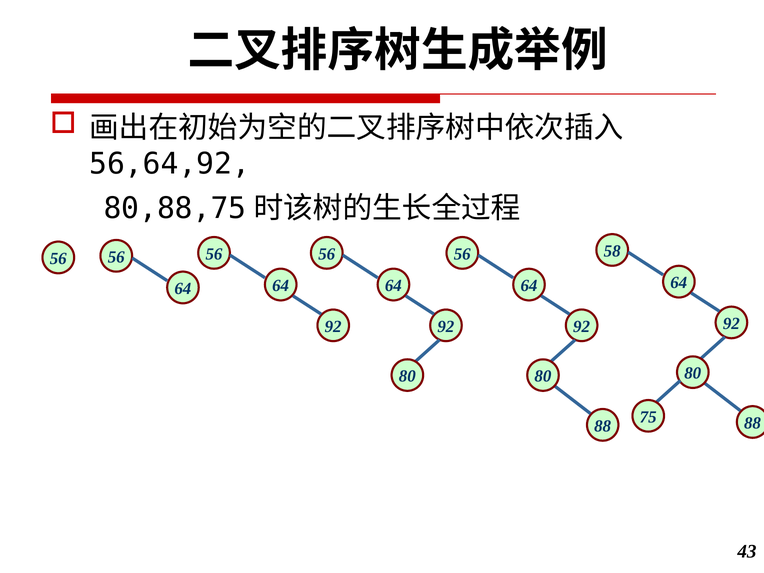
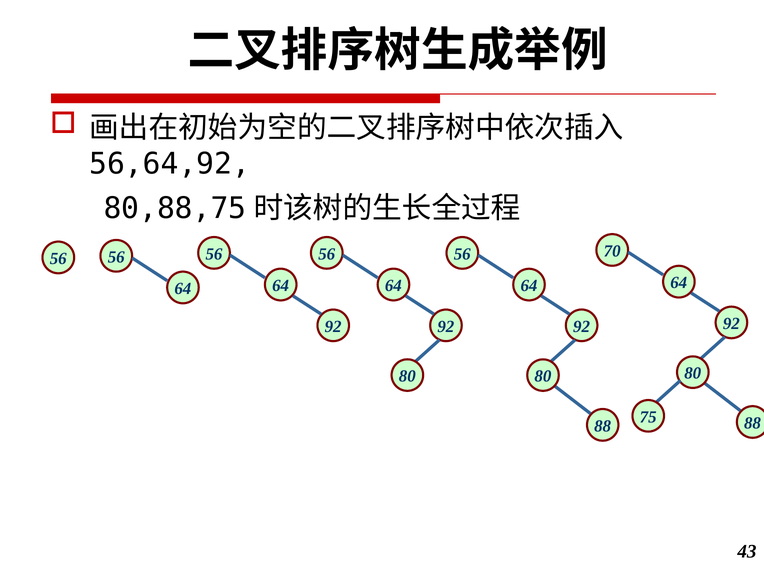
58: 58 -> 70
